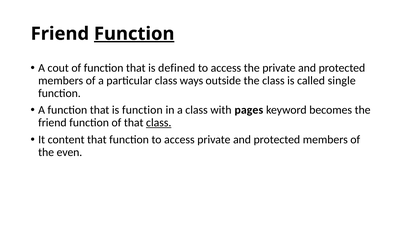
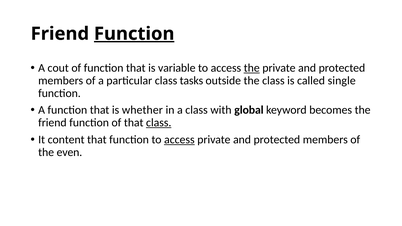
defined: defined -> variable
the at (252, 68) underline: none -> present
ways: ways -> tasks
is function: function -> whether
pages: pages -> global
access at (179, 140) underline: none -> present
